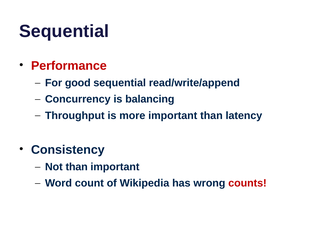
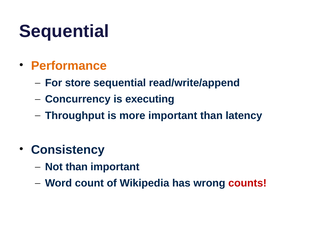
Performance colour: red -> orange
good: good -> store
balancing: balancing -> executing
